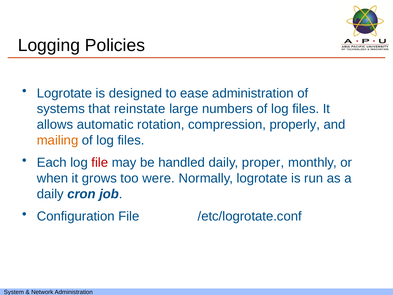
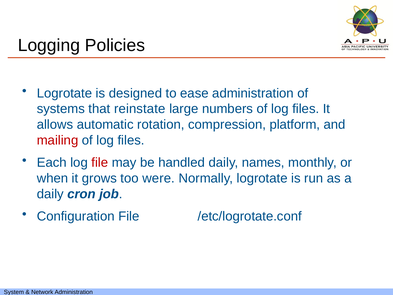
properly: properly -> platform
mailing colour: orange -> red
proper: proper -> names
